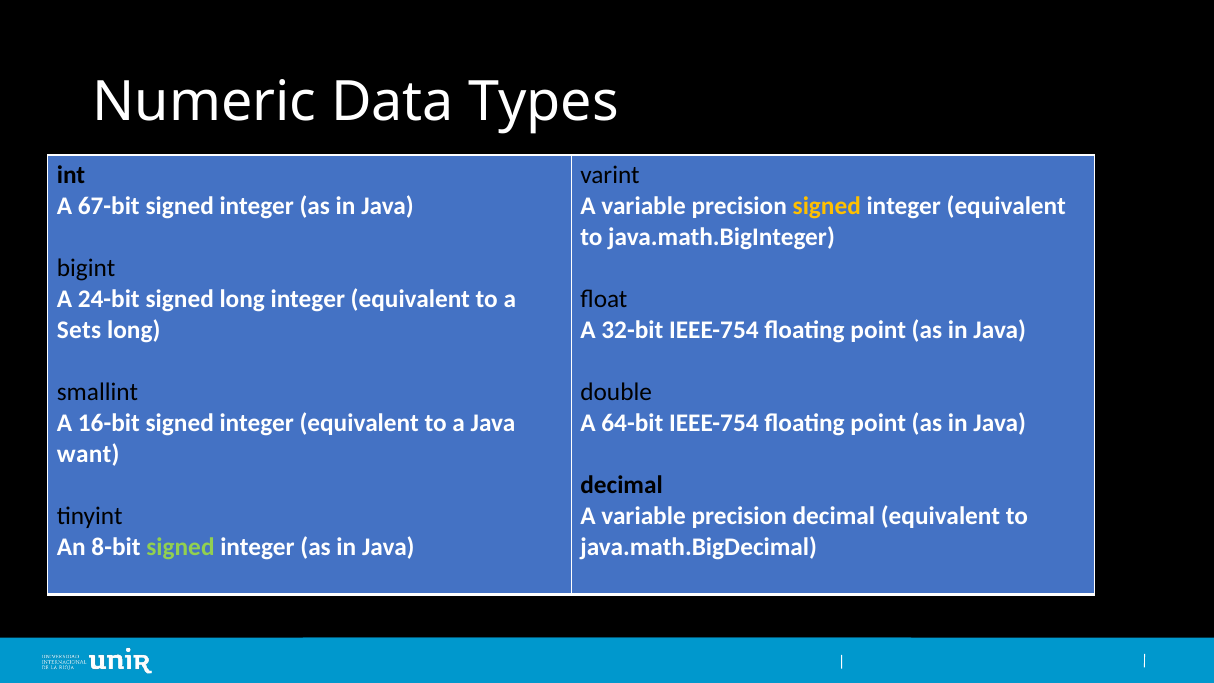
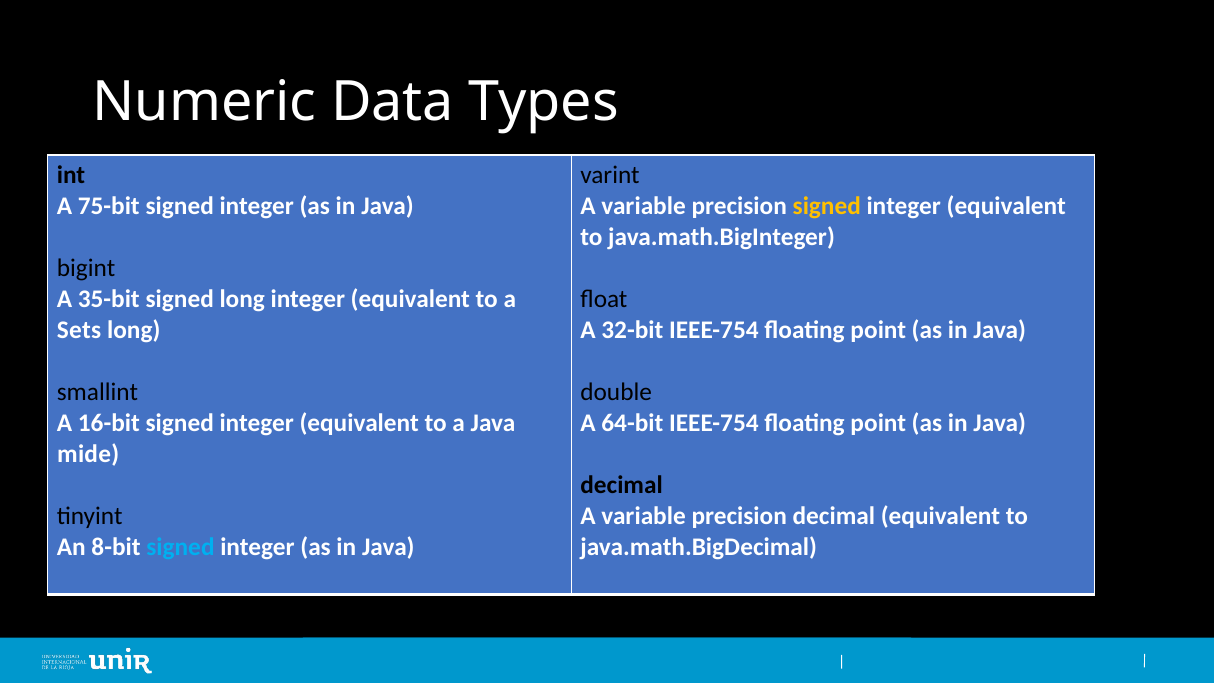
67-bit: 67-bit -> 75-bit
24-bit: 24-bit -> 35-bit
want: want -> mide
signed at (180, 547) colour: light green -> light blue
